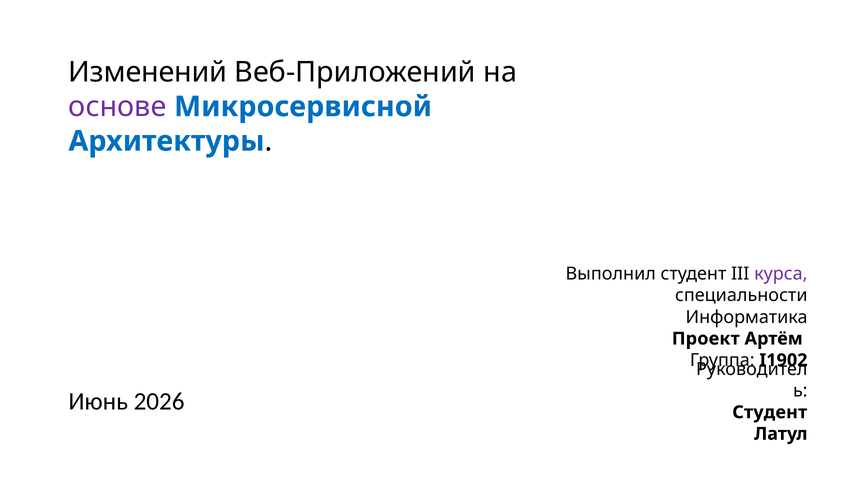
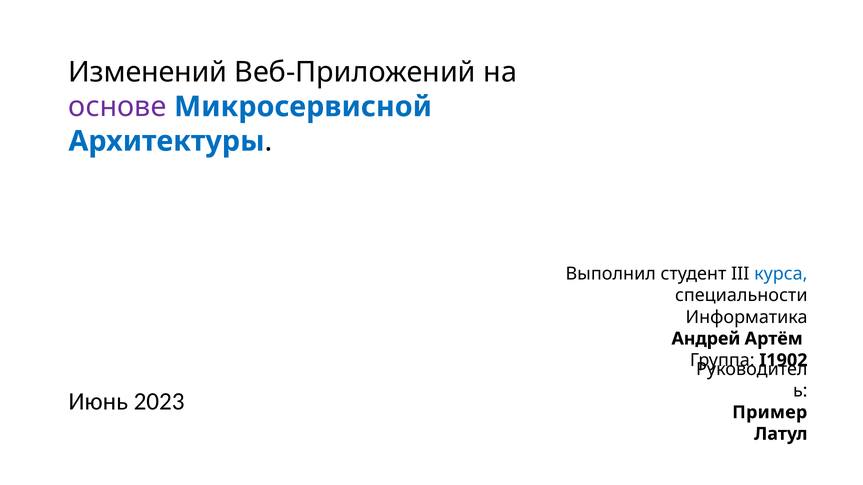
курса colour: purple -> blue
Проект: Проект -> Андрей
2026: 2026 -> 2023
Студент at (770, 413): Студент -> Пример
